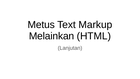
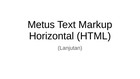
Melainkan: Melainkan -> Horizontal
